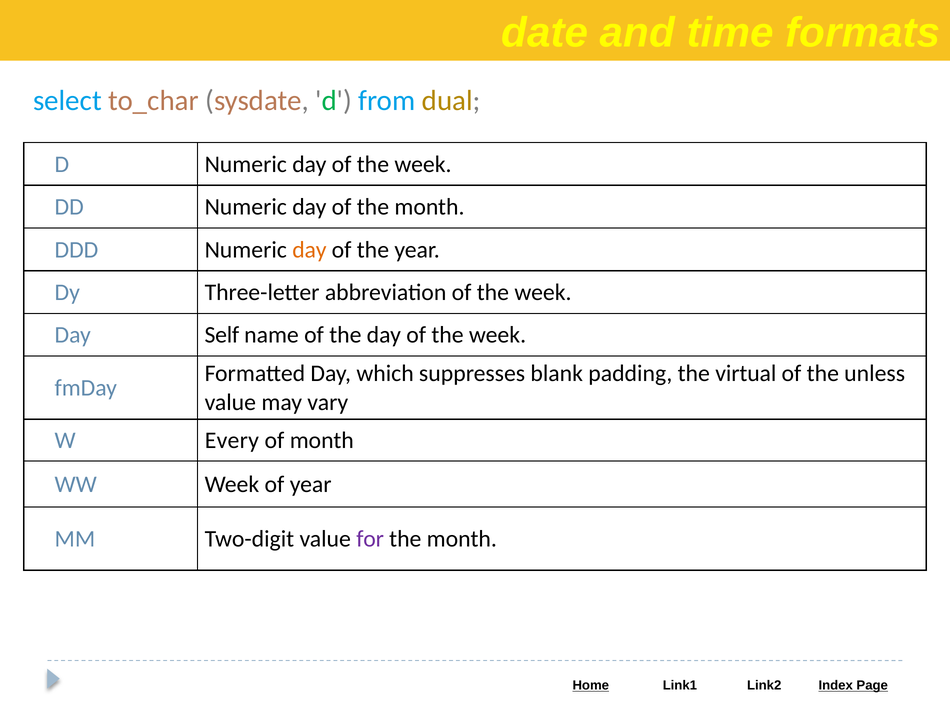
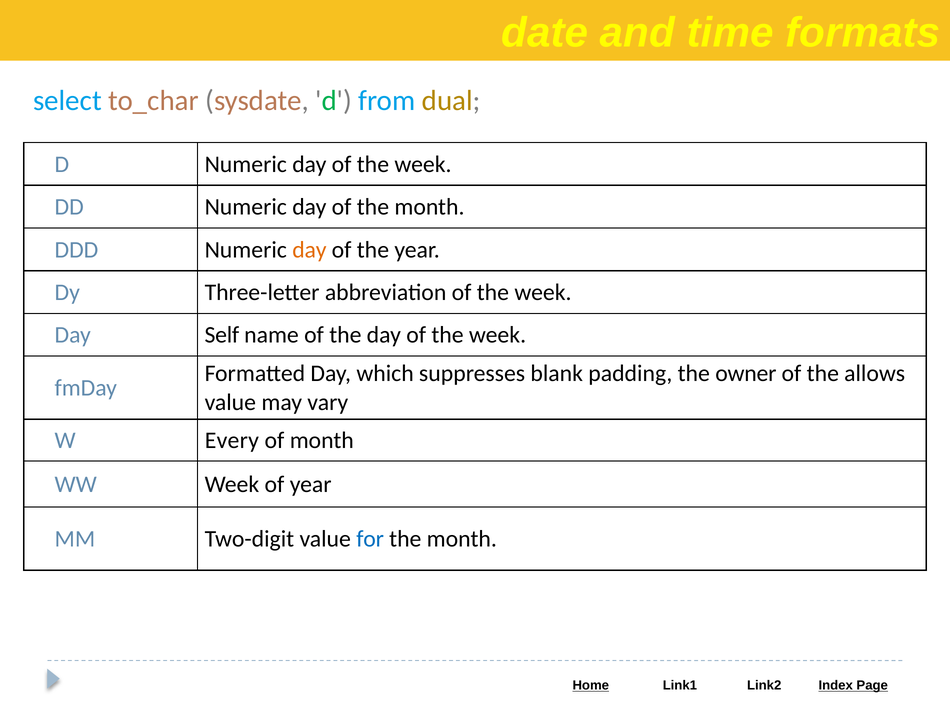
virtual: virtual -> owner
unless: unless -> allows
for colour: purple -> blue
